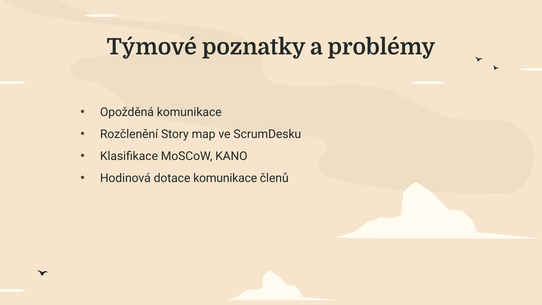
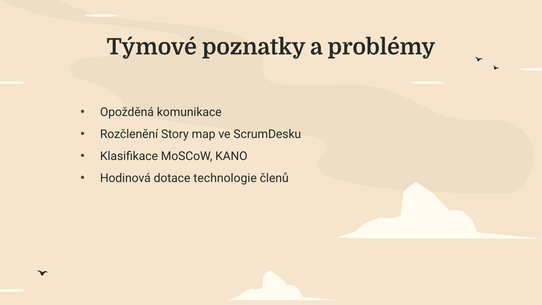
dotace komunikace: komunikace -> technologie
